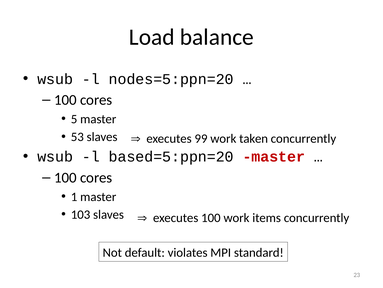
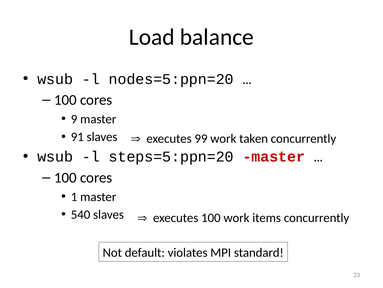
5: 5 -> 9
53: 53 -> 91
based=5:ppn=20: based=5:ppn=20 -> steps=5:ppn=20
103: 103 -> 540
